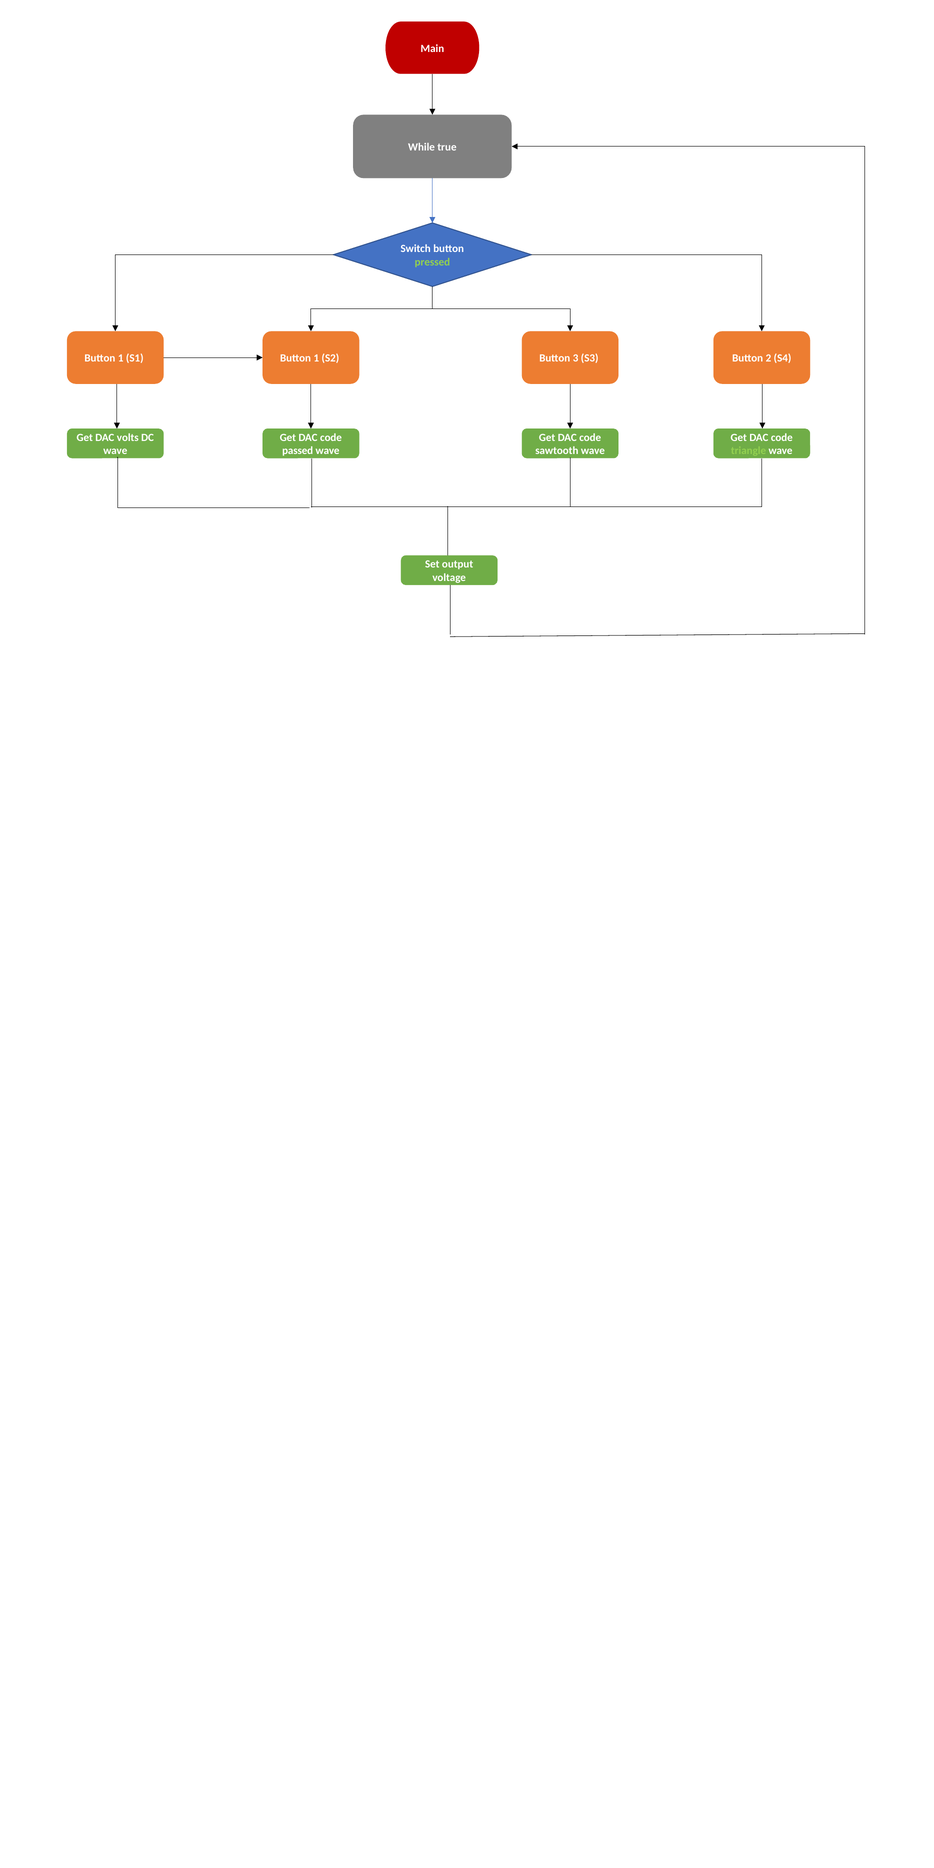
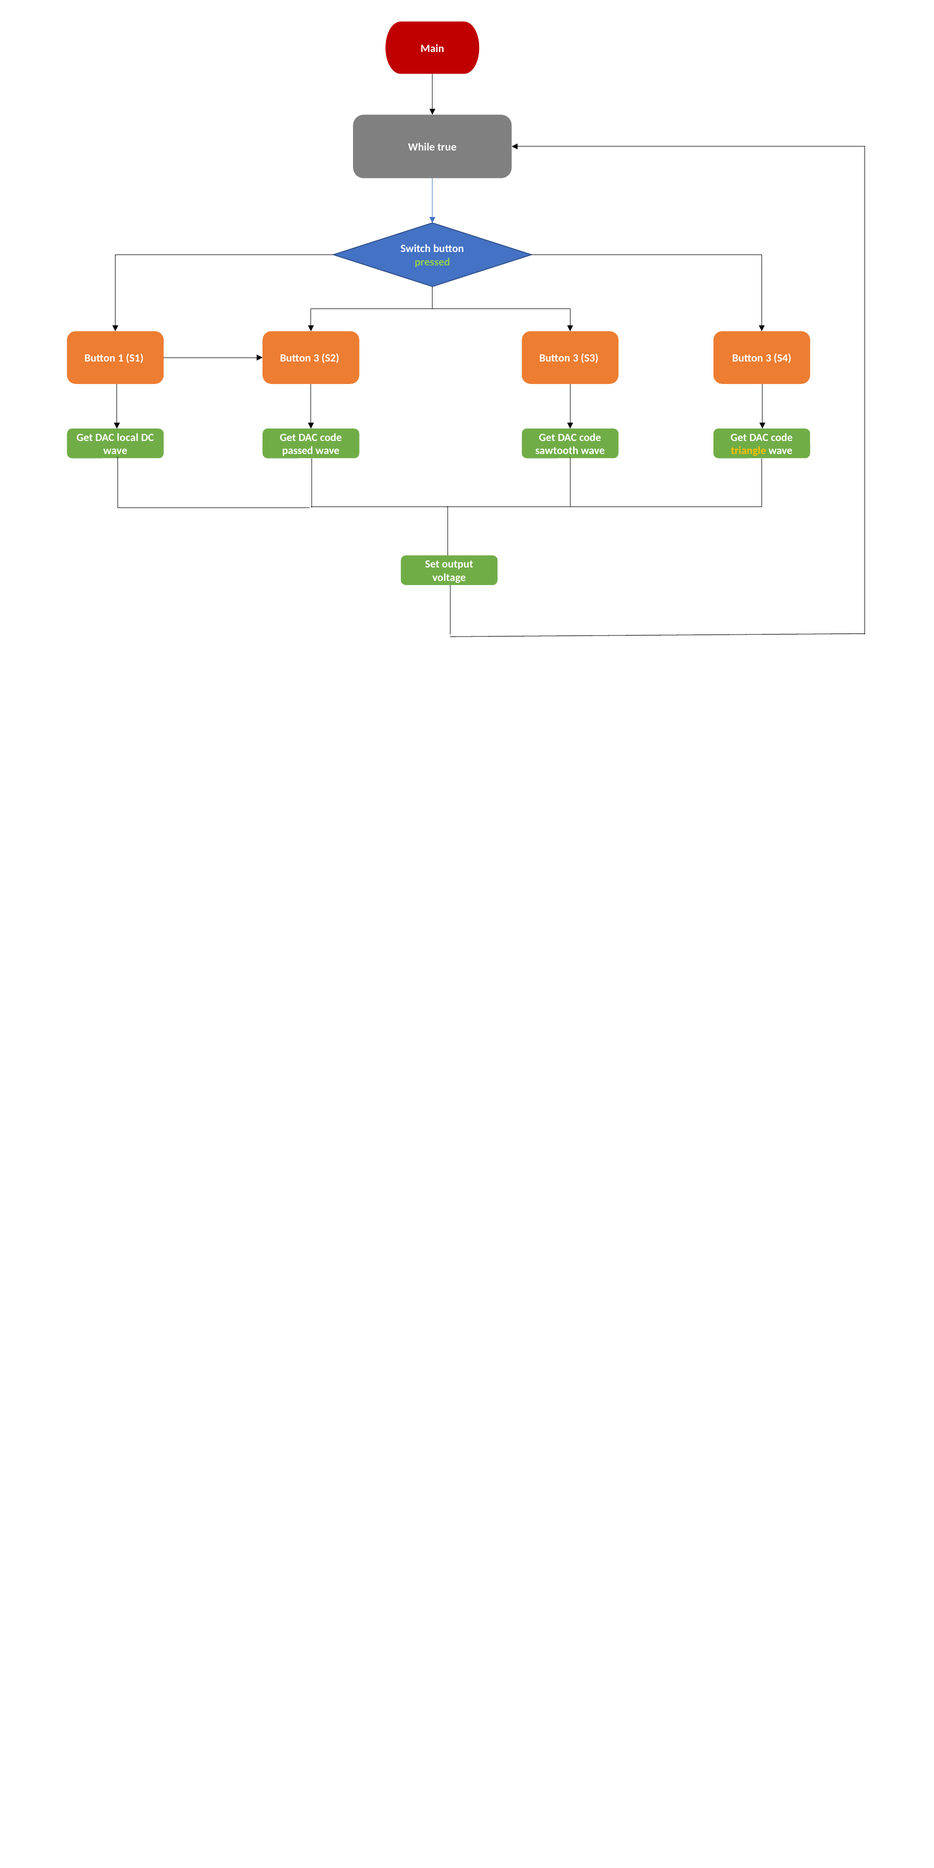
S1 Button 1: 1 -> 3
S3 Button 2: 2 -> 3
volts: volts -> local
triangle colour: light green -> yellow
